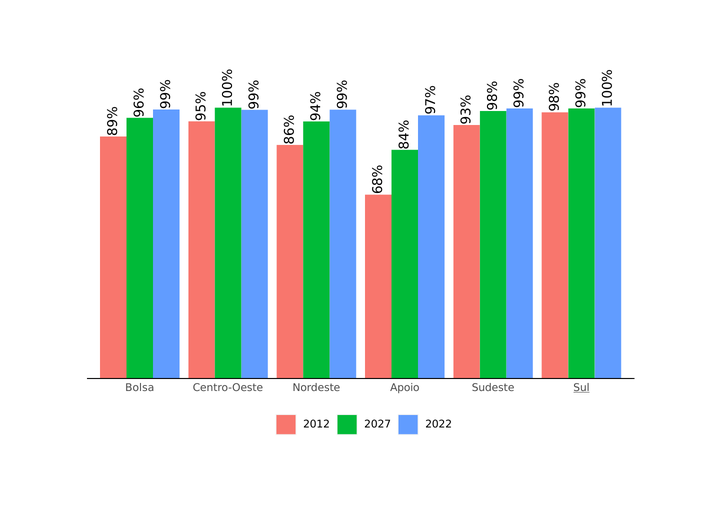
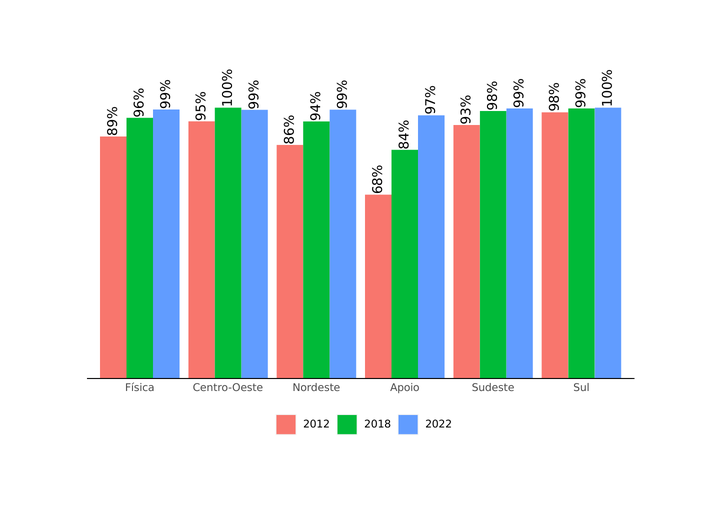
Bolsa: Bolsa -> Física
Sul underline: present -> none
2027: 2027 -> 2018
